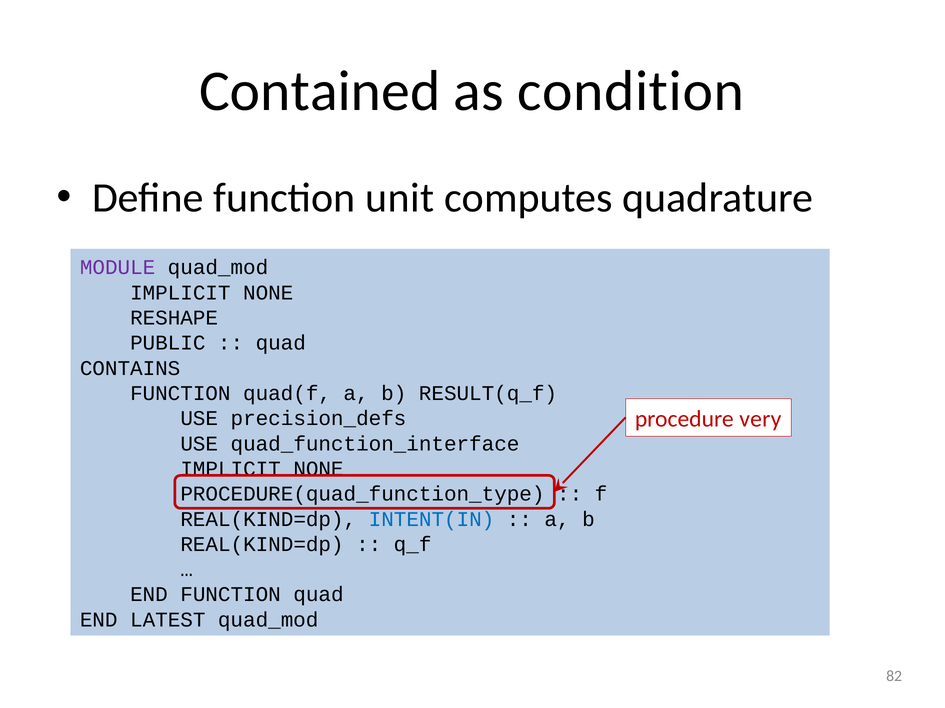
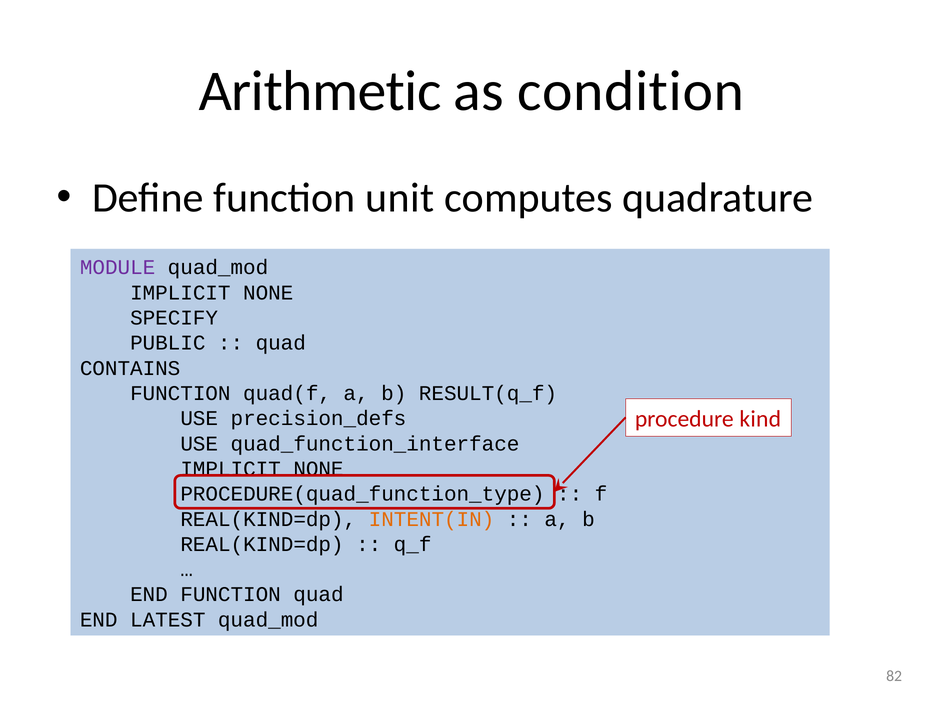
Contained: Contained -> Arithmetic
RESHAPE: RESHAPE -> SPECIFY
very: very -> kind
INTENT(IN colour: blue -> orange
